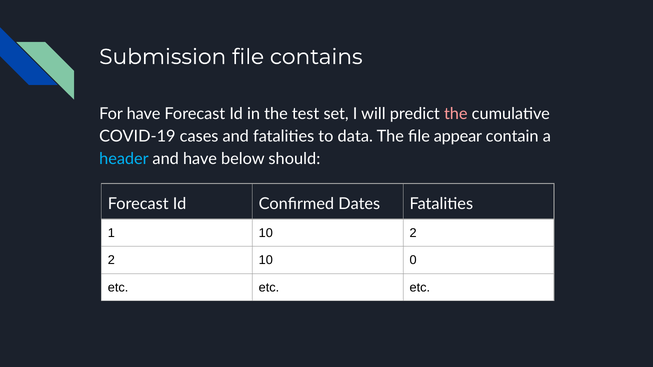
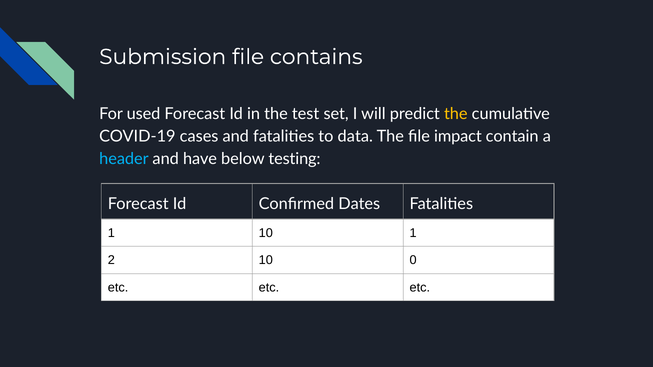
For have: have -> used
the at (456, 114) colour: pink -> yellow
appear: appear -> impact
should: should -> testing
10 2: 2 -> 1
